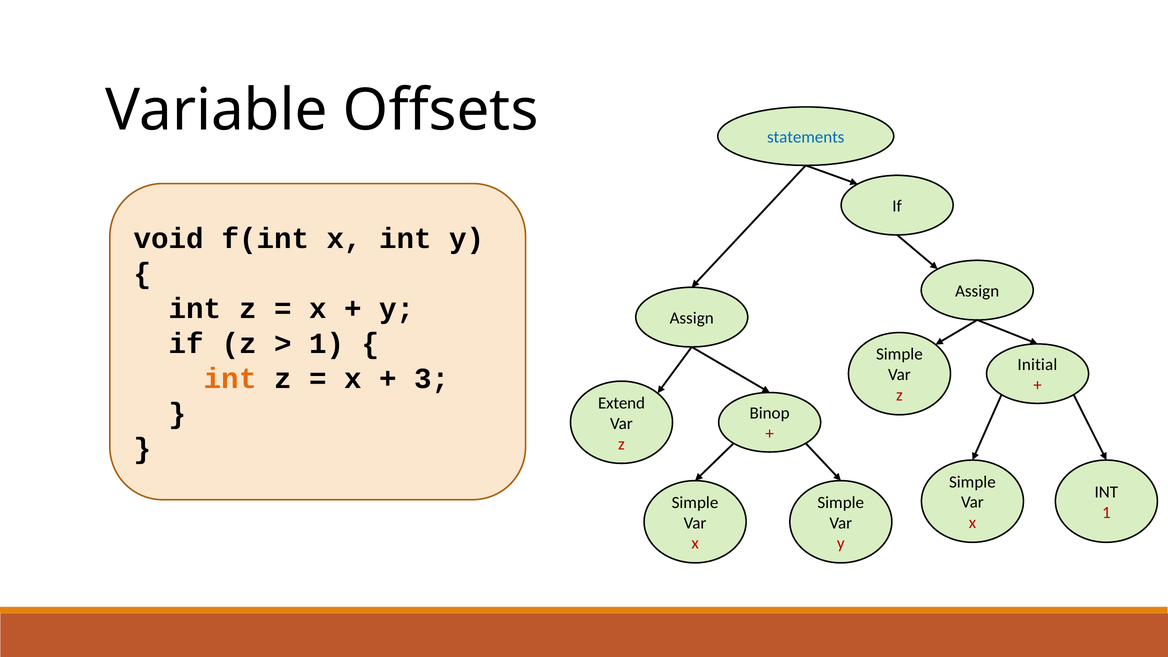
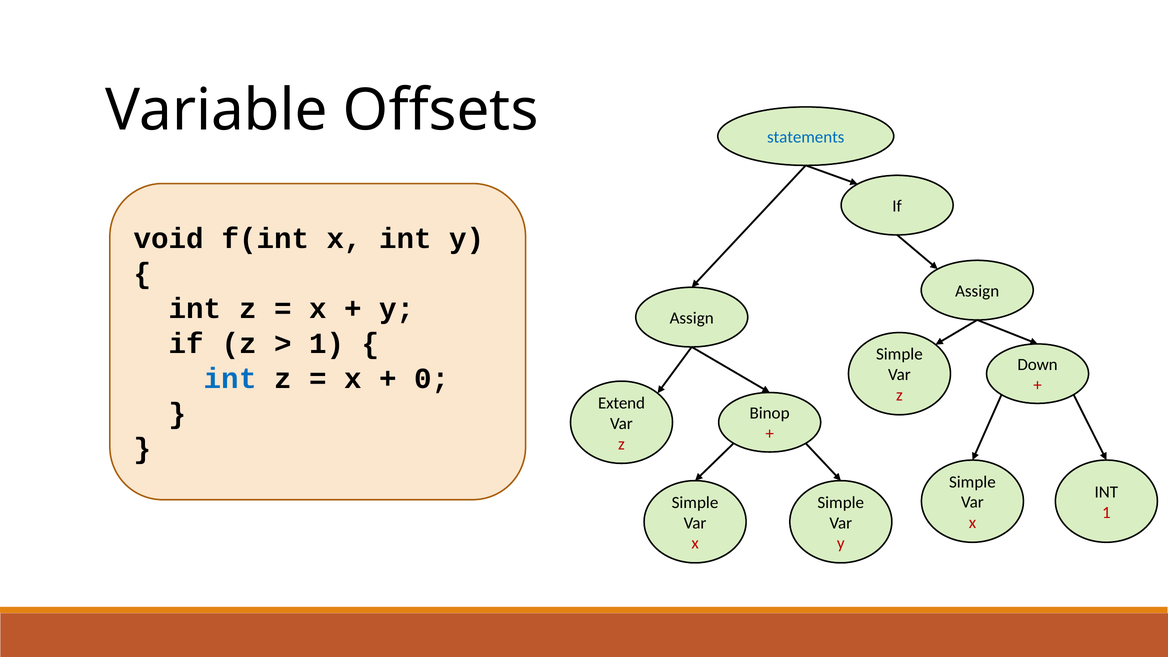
Initial: Initial -> Down
int at (230, 379) colour: orange -> blue
3: 3 -> 0
